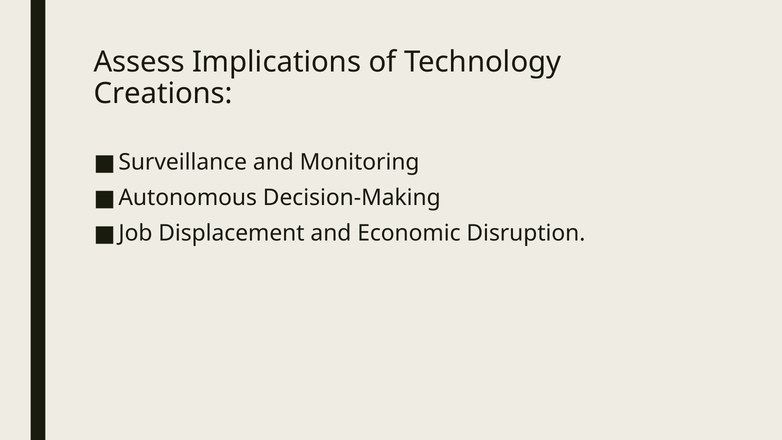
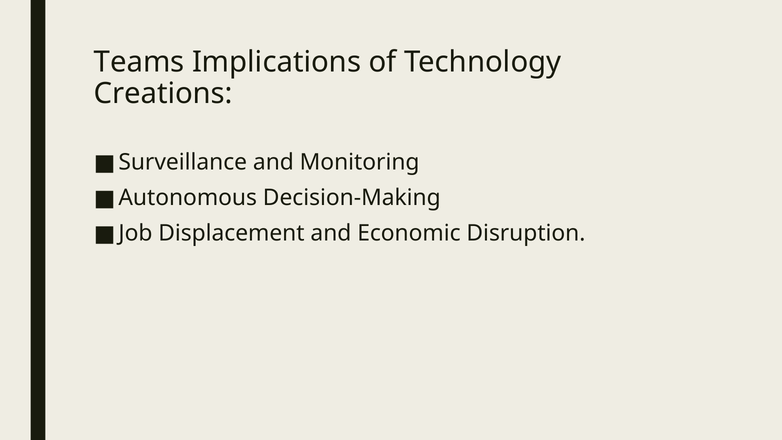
Assess: Assess -> Teams
